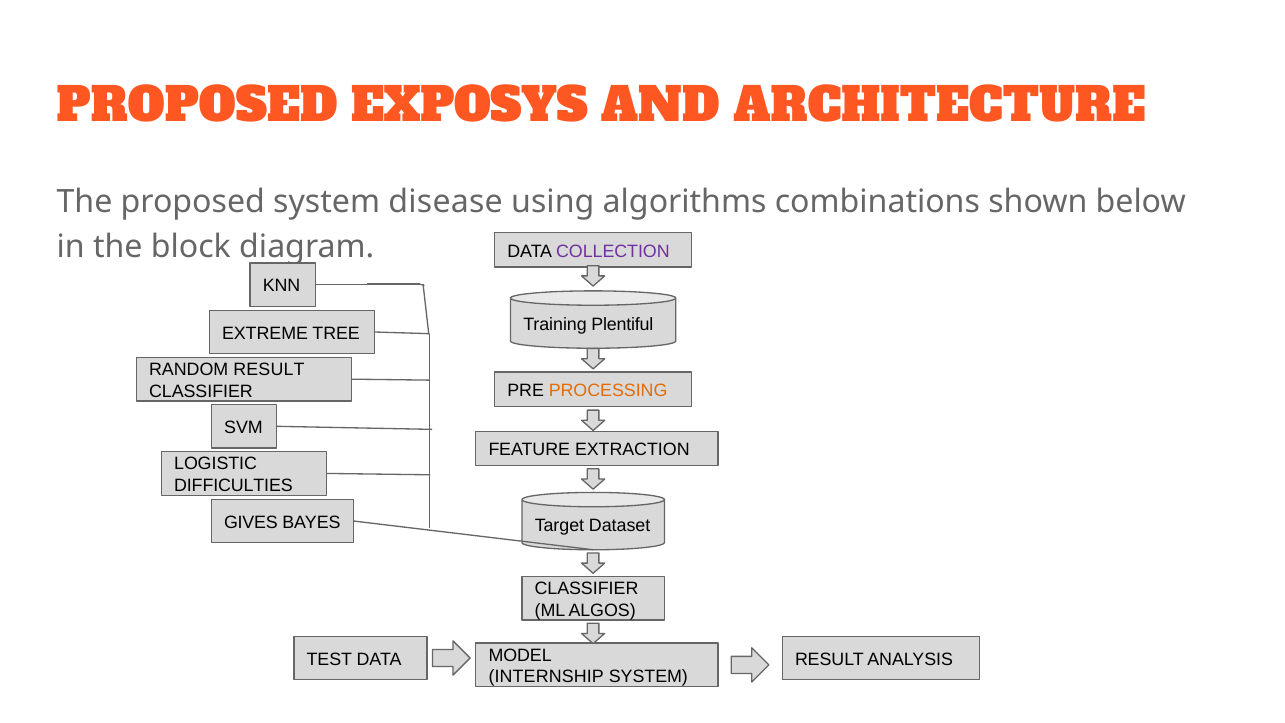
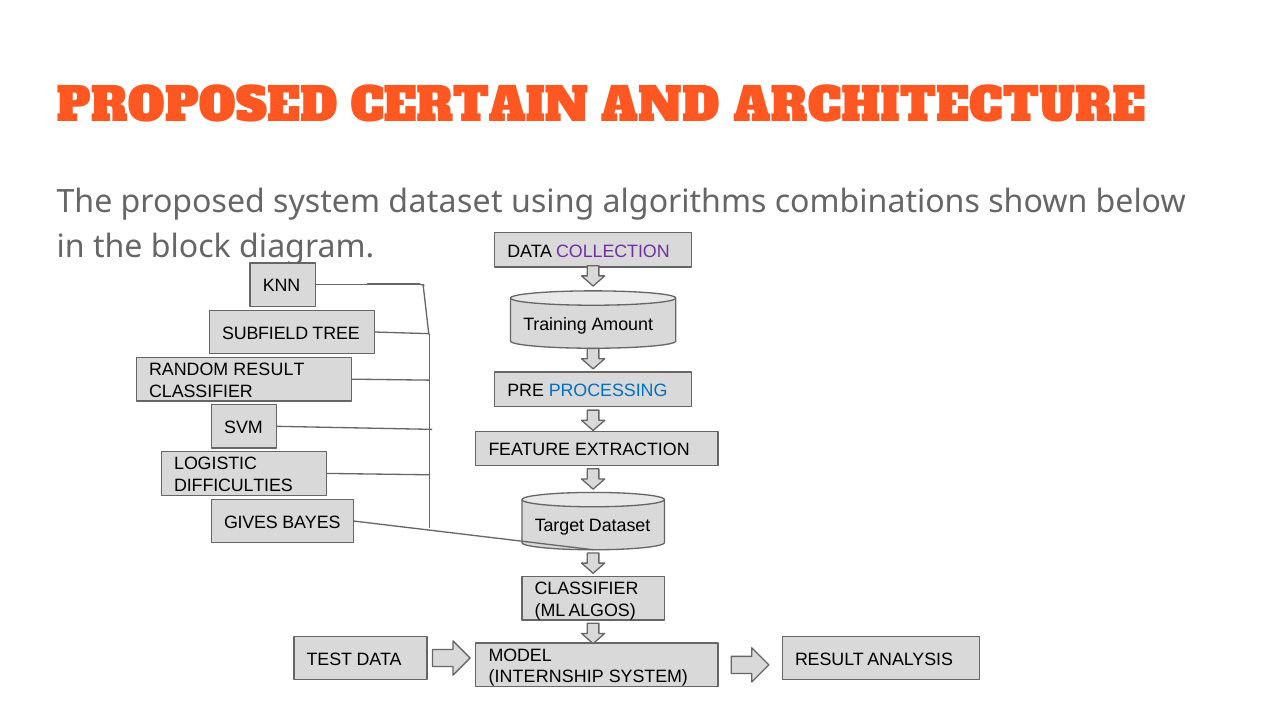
EXPOSYS: EXPOSYS -> CERTAIN
system disease: disease -> dataset
Plentiful: Plentiful -> Amount
EXTREME: EXTREME -> SUBFIELD
PROCESSING colour: orange -> blue
